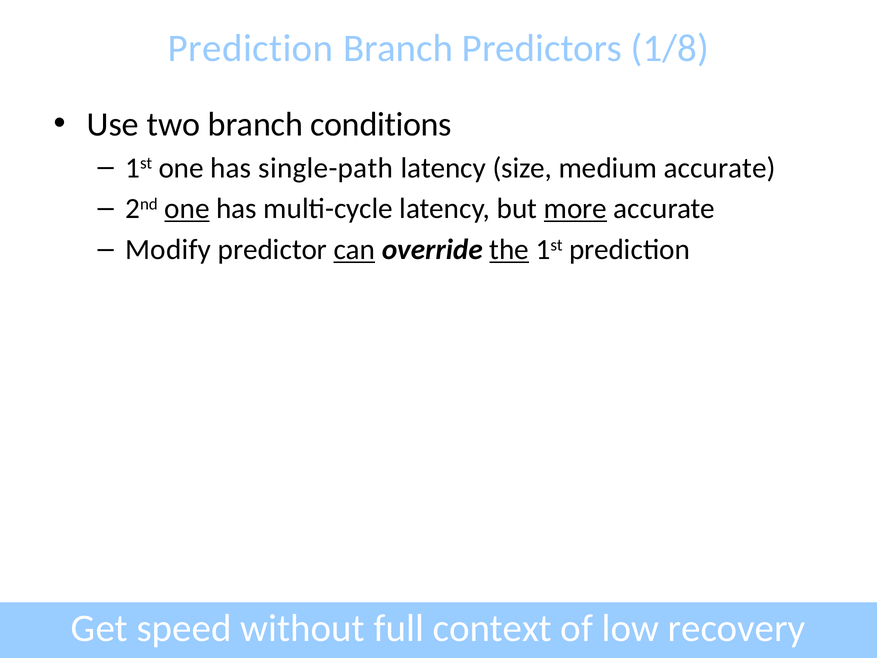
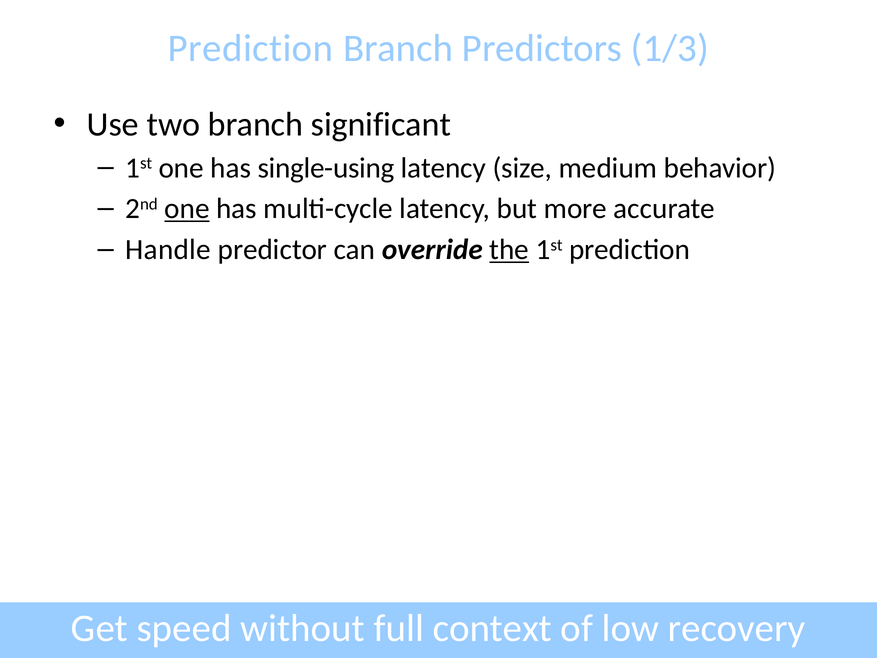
1/8: 1/8 -> 1/3
conditions: conditions -> significant
single-path: single-path -> single-using
medium accurate: accurate -> behavior
more underline: present -> none
Modify: Modify -> Handle
can underline: present -> none
